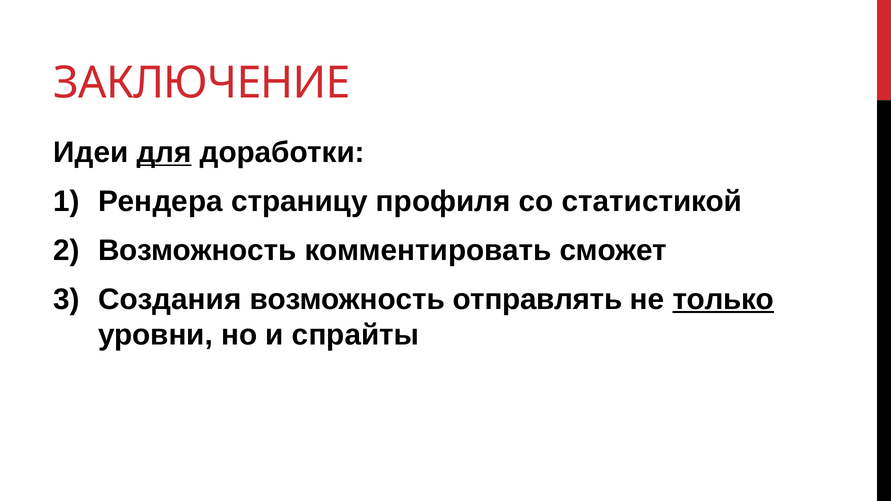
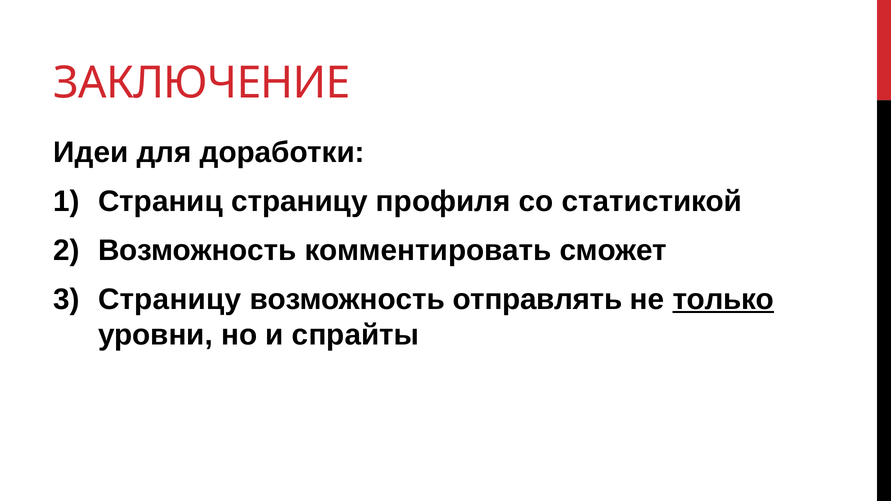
для underline: present -> none
Рендера: Рендера -> Страниц
Создания at (170, 299): Создания -> Страницу
